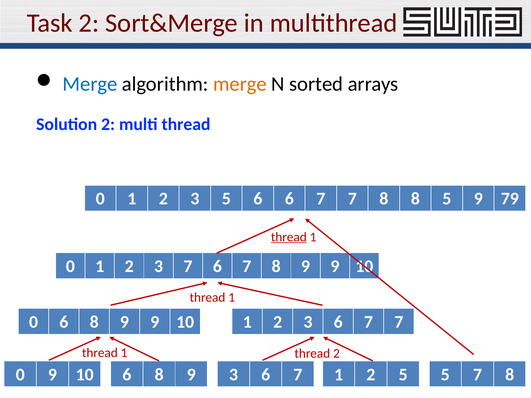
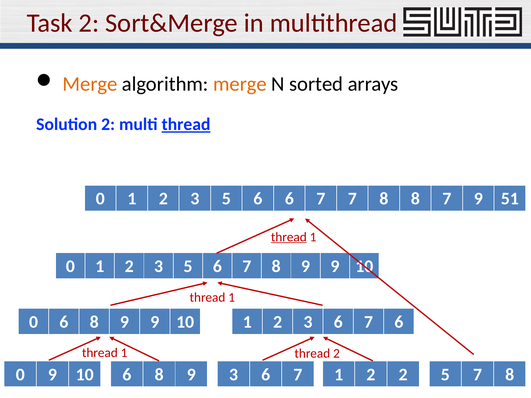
Merge at (90, 84) colour: blue -> orange
thread at (186, 124) underline: none -> present
8 5: 5 -> 7
79: 79 -> 51
7 at (188, 267): 7 -> 5
7 at (399, 322): 7 -> 6
2 5: 5 -> 2
